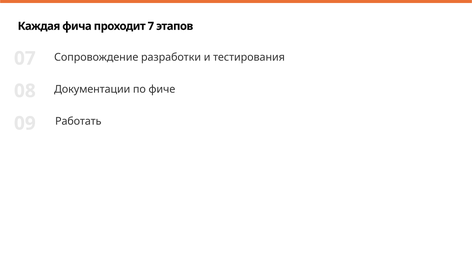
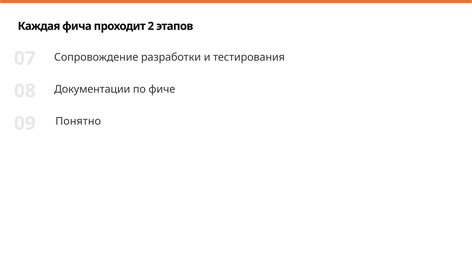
7: 7 -> 2
Работать: Работать -> Понятно
